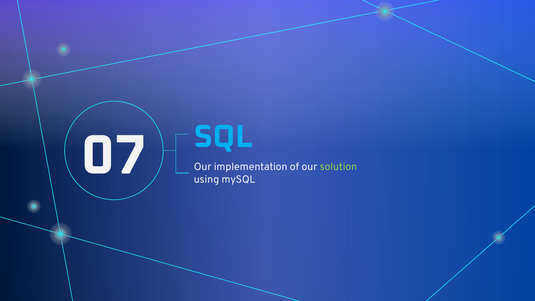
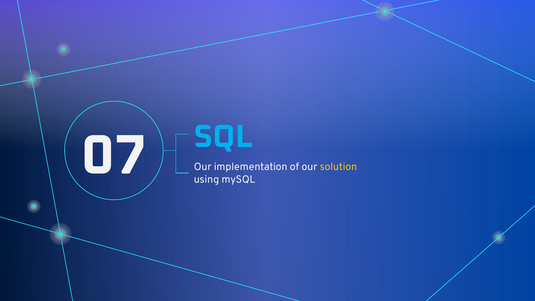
solution colour: light green -> yellow
